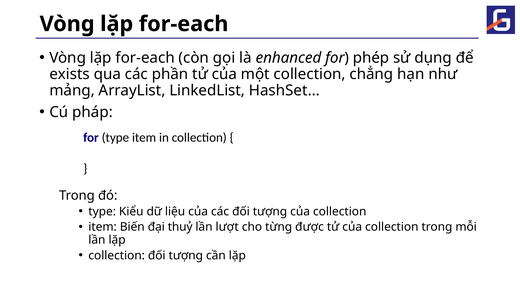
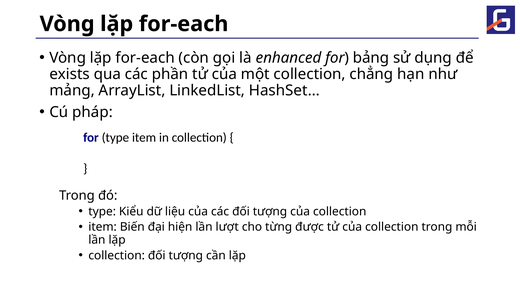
phép: phép -> bảng
thuỷ: thuỷ -> hiện
